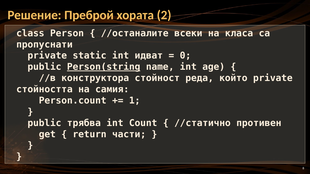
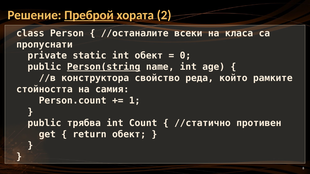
Преброй underline: none -> present
int идват: идват -> обект
стойност: стойност -> свойство
който private: private -> рамките
return части: части -> обект
